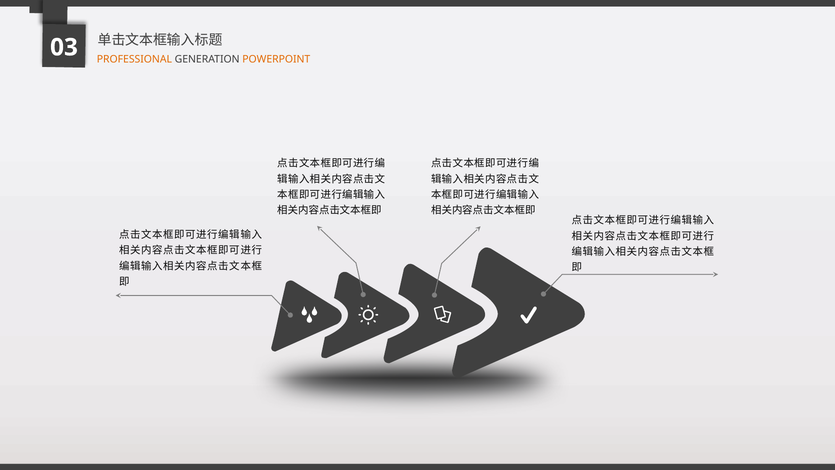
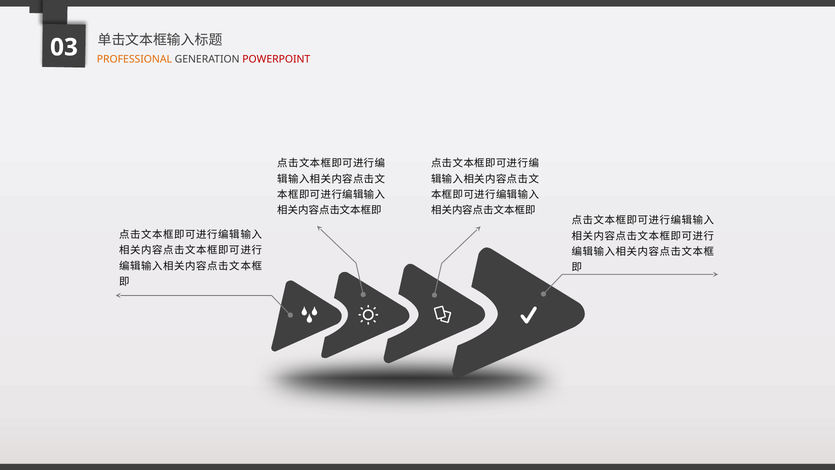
POWERPOINT colour: orange -> red
